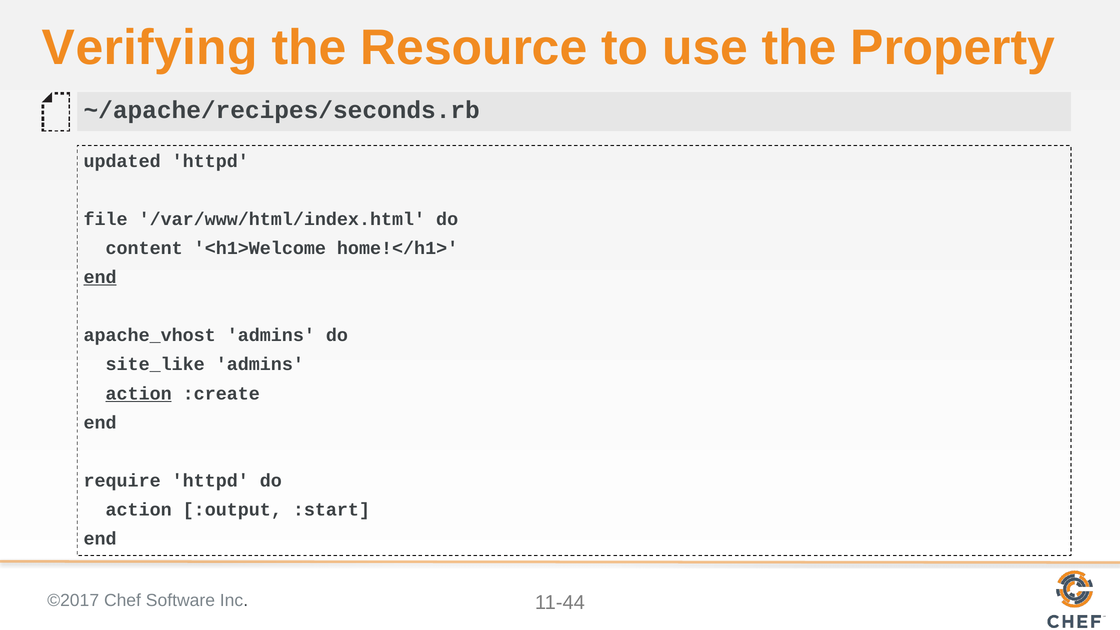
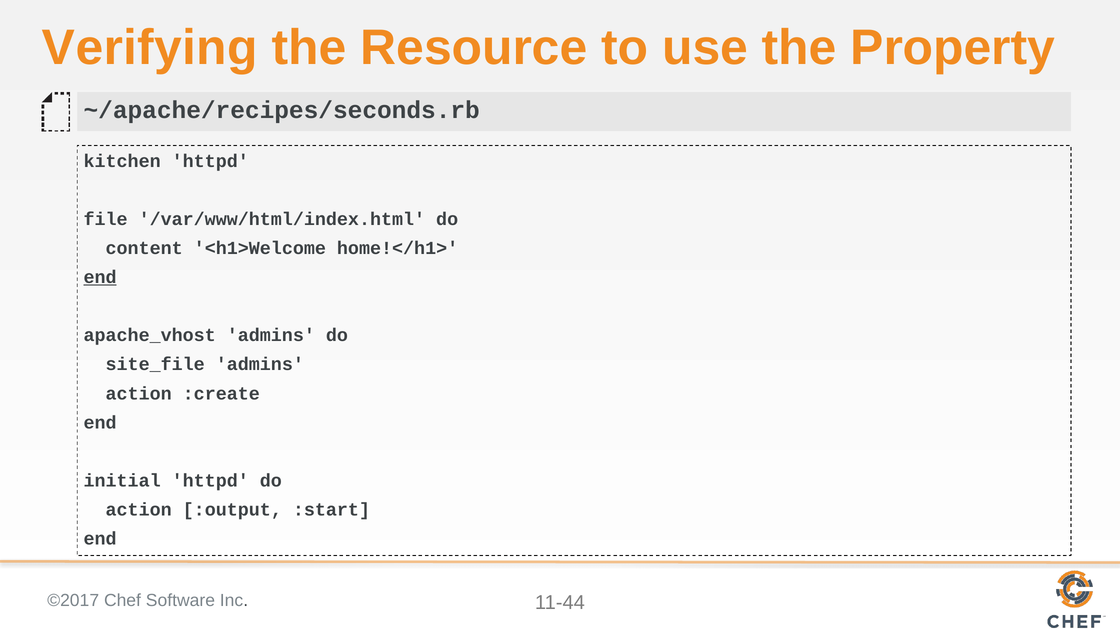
updated: updated -> kitchen
site_like: site_like -> site_file
action at (139, 393) underline: present -> none
require: require -> initial
